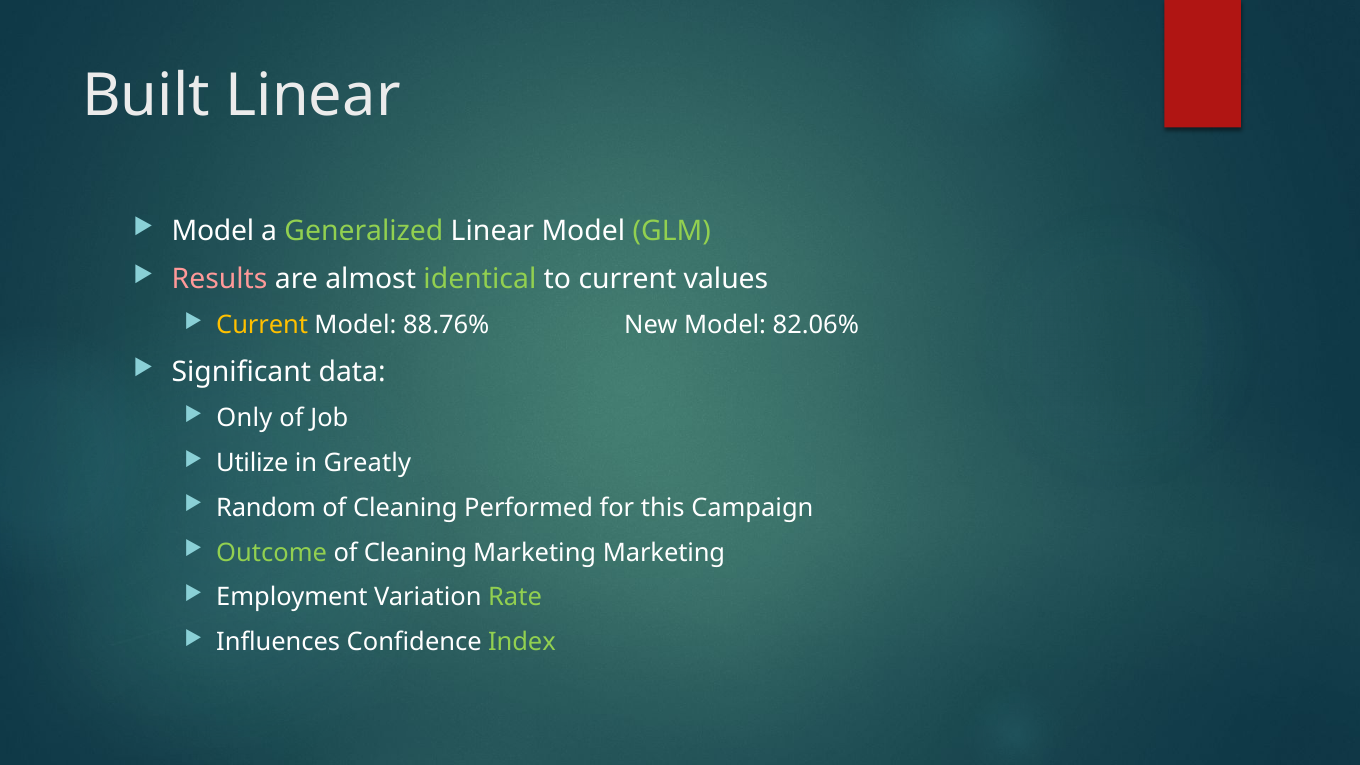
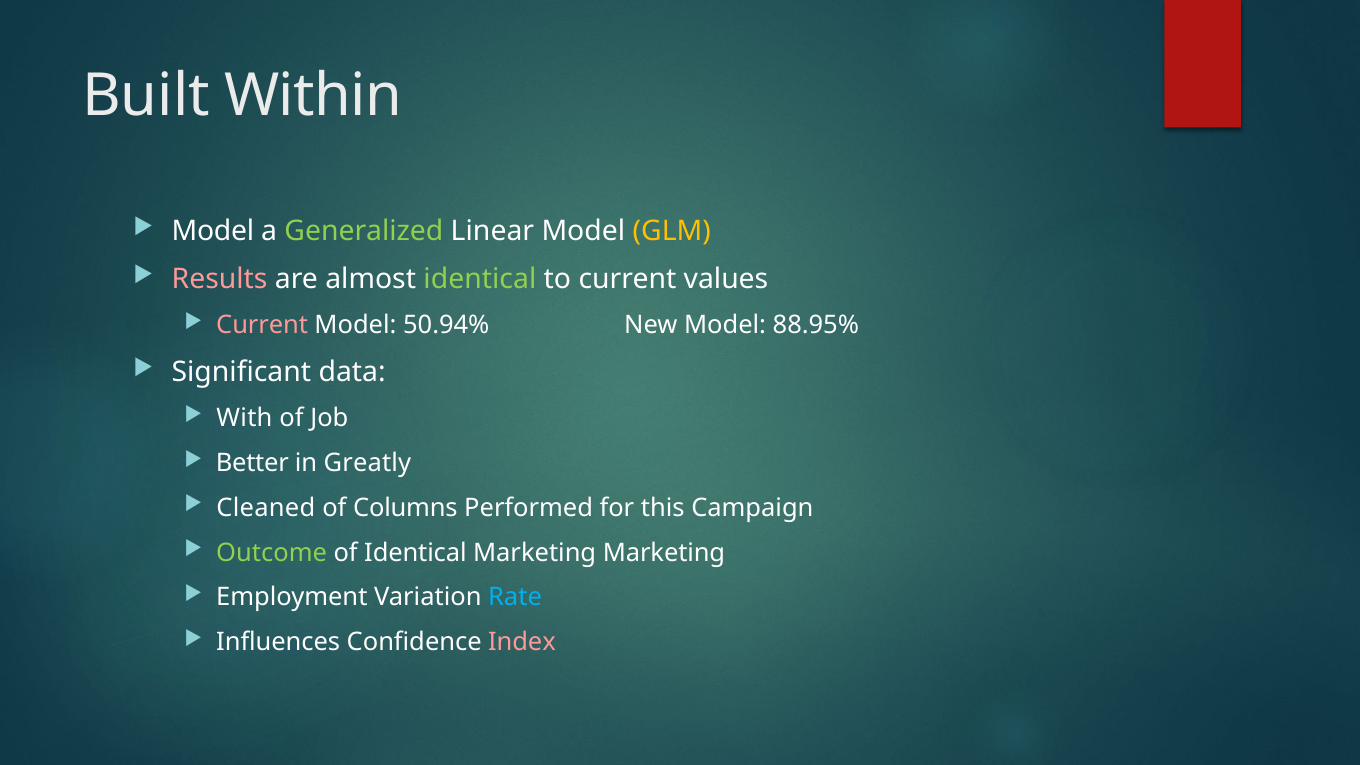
Built Linear: Linear -> Within
GLM colour: light green -> yellow
Current at (262, 325) colour: yellow -> pink
88.76%: 88.76% -> 50.94%
82.06%: 82.06% -> 88.95%
Only: Only -> With
Utilize: Utilize -> Better
Random: Random -> Cleaned
Cleaning at (405, 508): Cleaning -> Columns
Cleaning at (415, 553): Cleaning -> Identical
Rate colour: light green -> light blue
Index colour: light green -> pink
